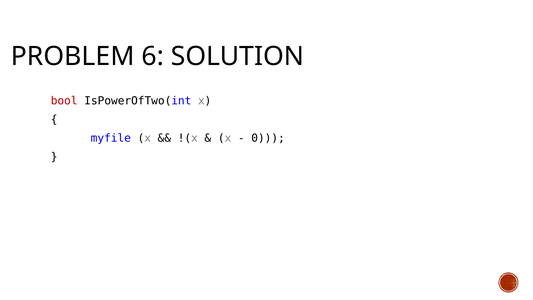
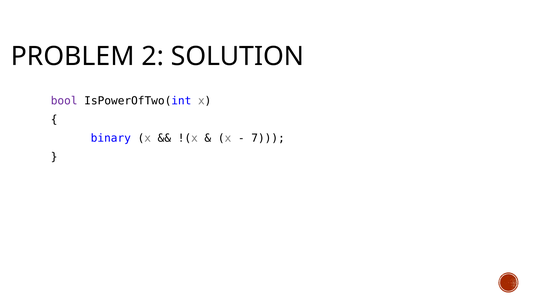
6: 6 -> 2
bool colour: red -> purple
myfile: myfile -> binary
0: 0 -> 7
